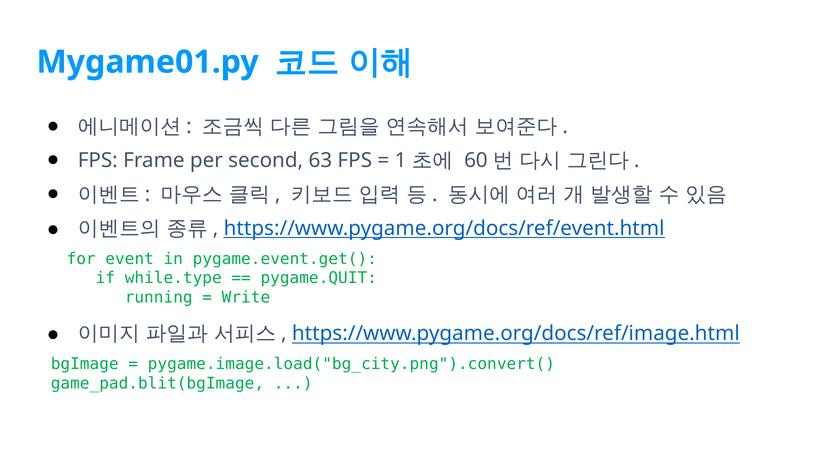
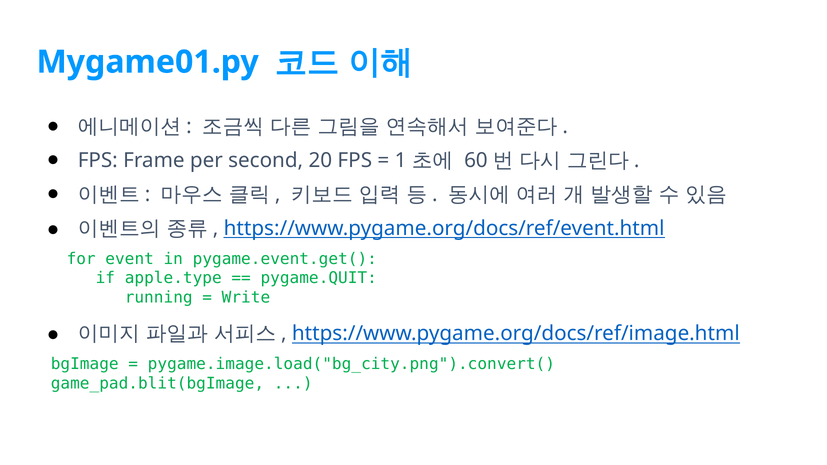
63: 63 -> 20
while.type: while.type -> apple.type
